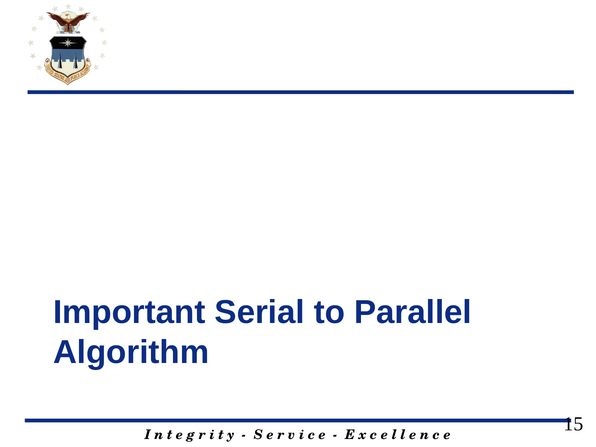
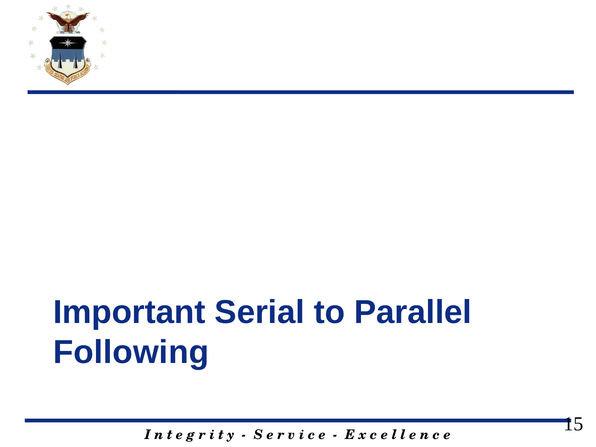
Algorithm: Algorithm -> Following
